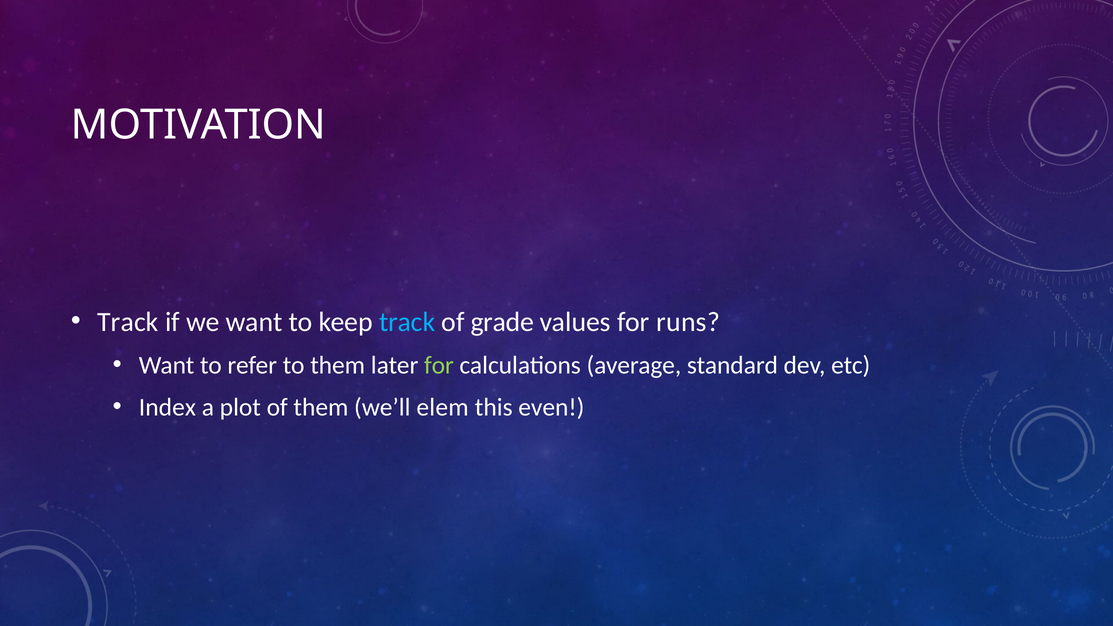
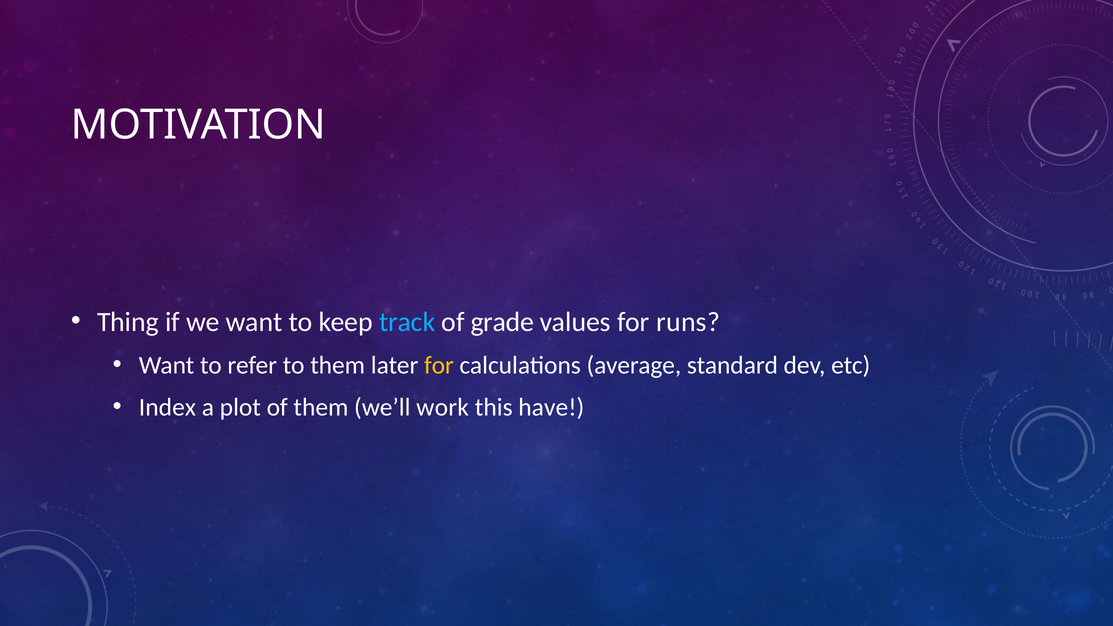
Track at (128, 322): Track -> Thing
for at (439, 365) colour: light green -> yellow
elem: elem -> work
even: even -> have
